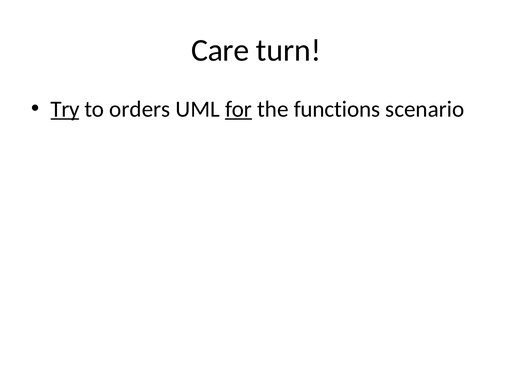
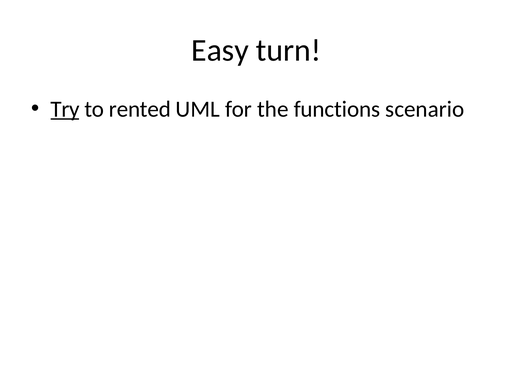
Care: Care -> Easy
orders: orders -> rented
for underline: present -> none
